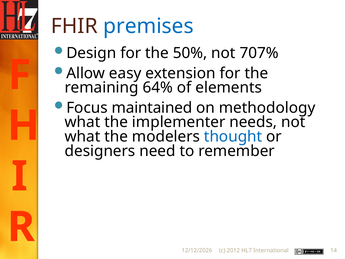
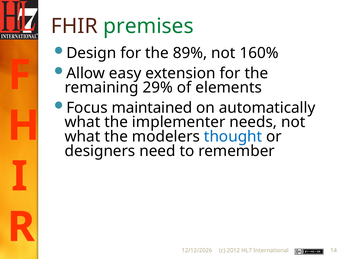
premises colour: blue -> green
50%: 50% -> 89%
707%: 707% -> 160%
64%: 64% -> 29%
methodology: methodology -> automatically
